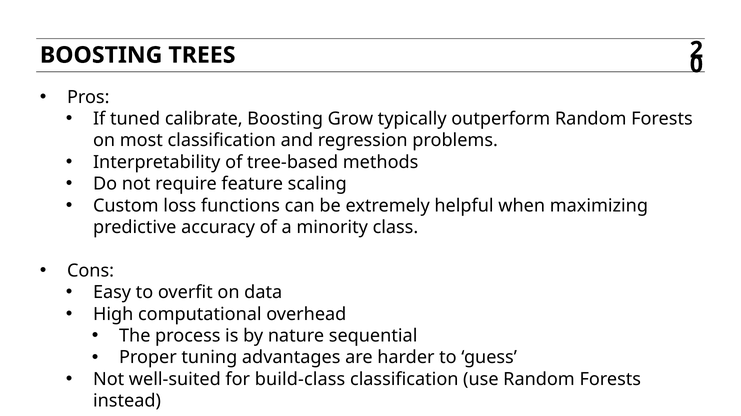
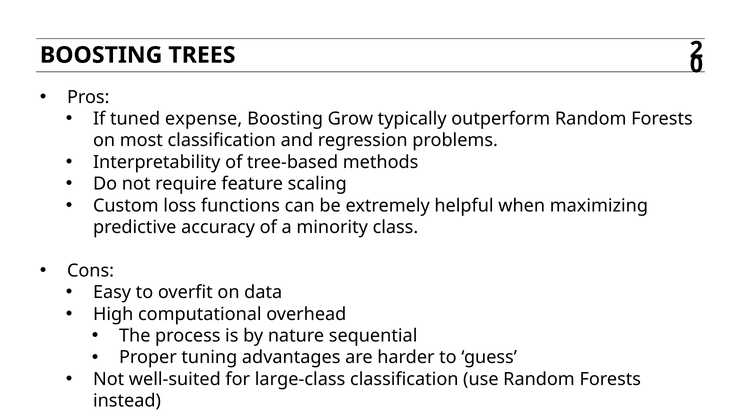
calibrate: calibrate -> expense
build-class: build-class -> large-class
